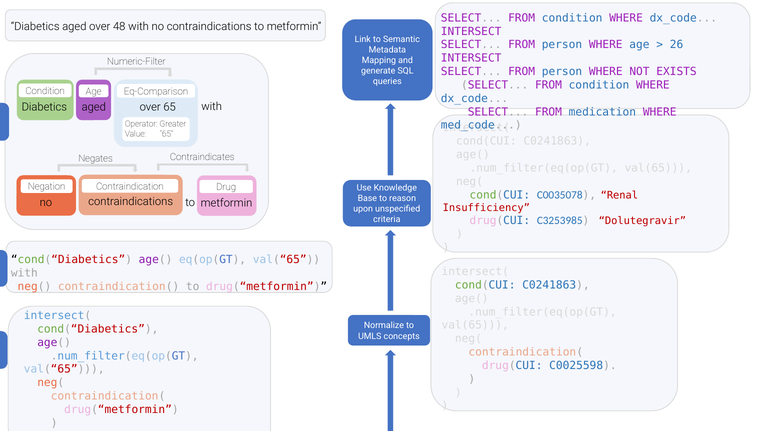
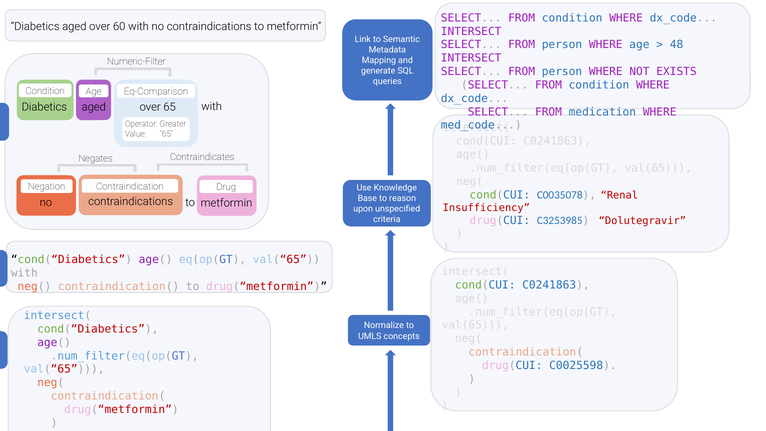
48: 48 -> 60
26: 26 -> 48
